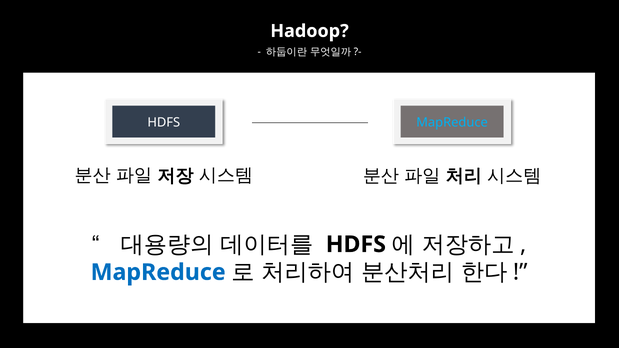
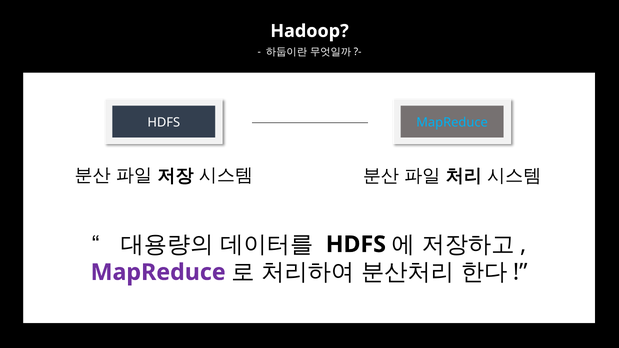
MapReduce at (158, 272) colour: blue -> purple
